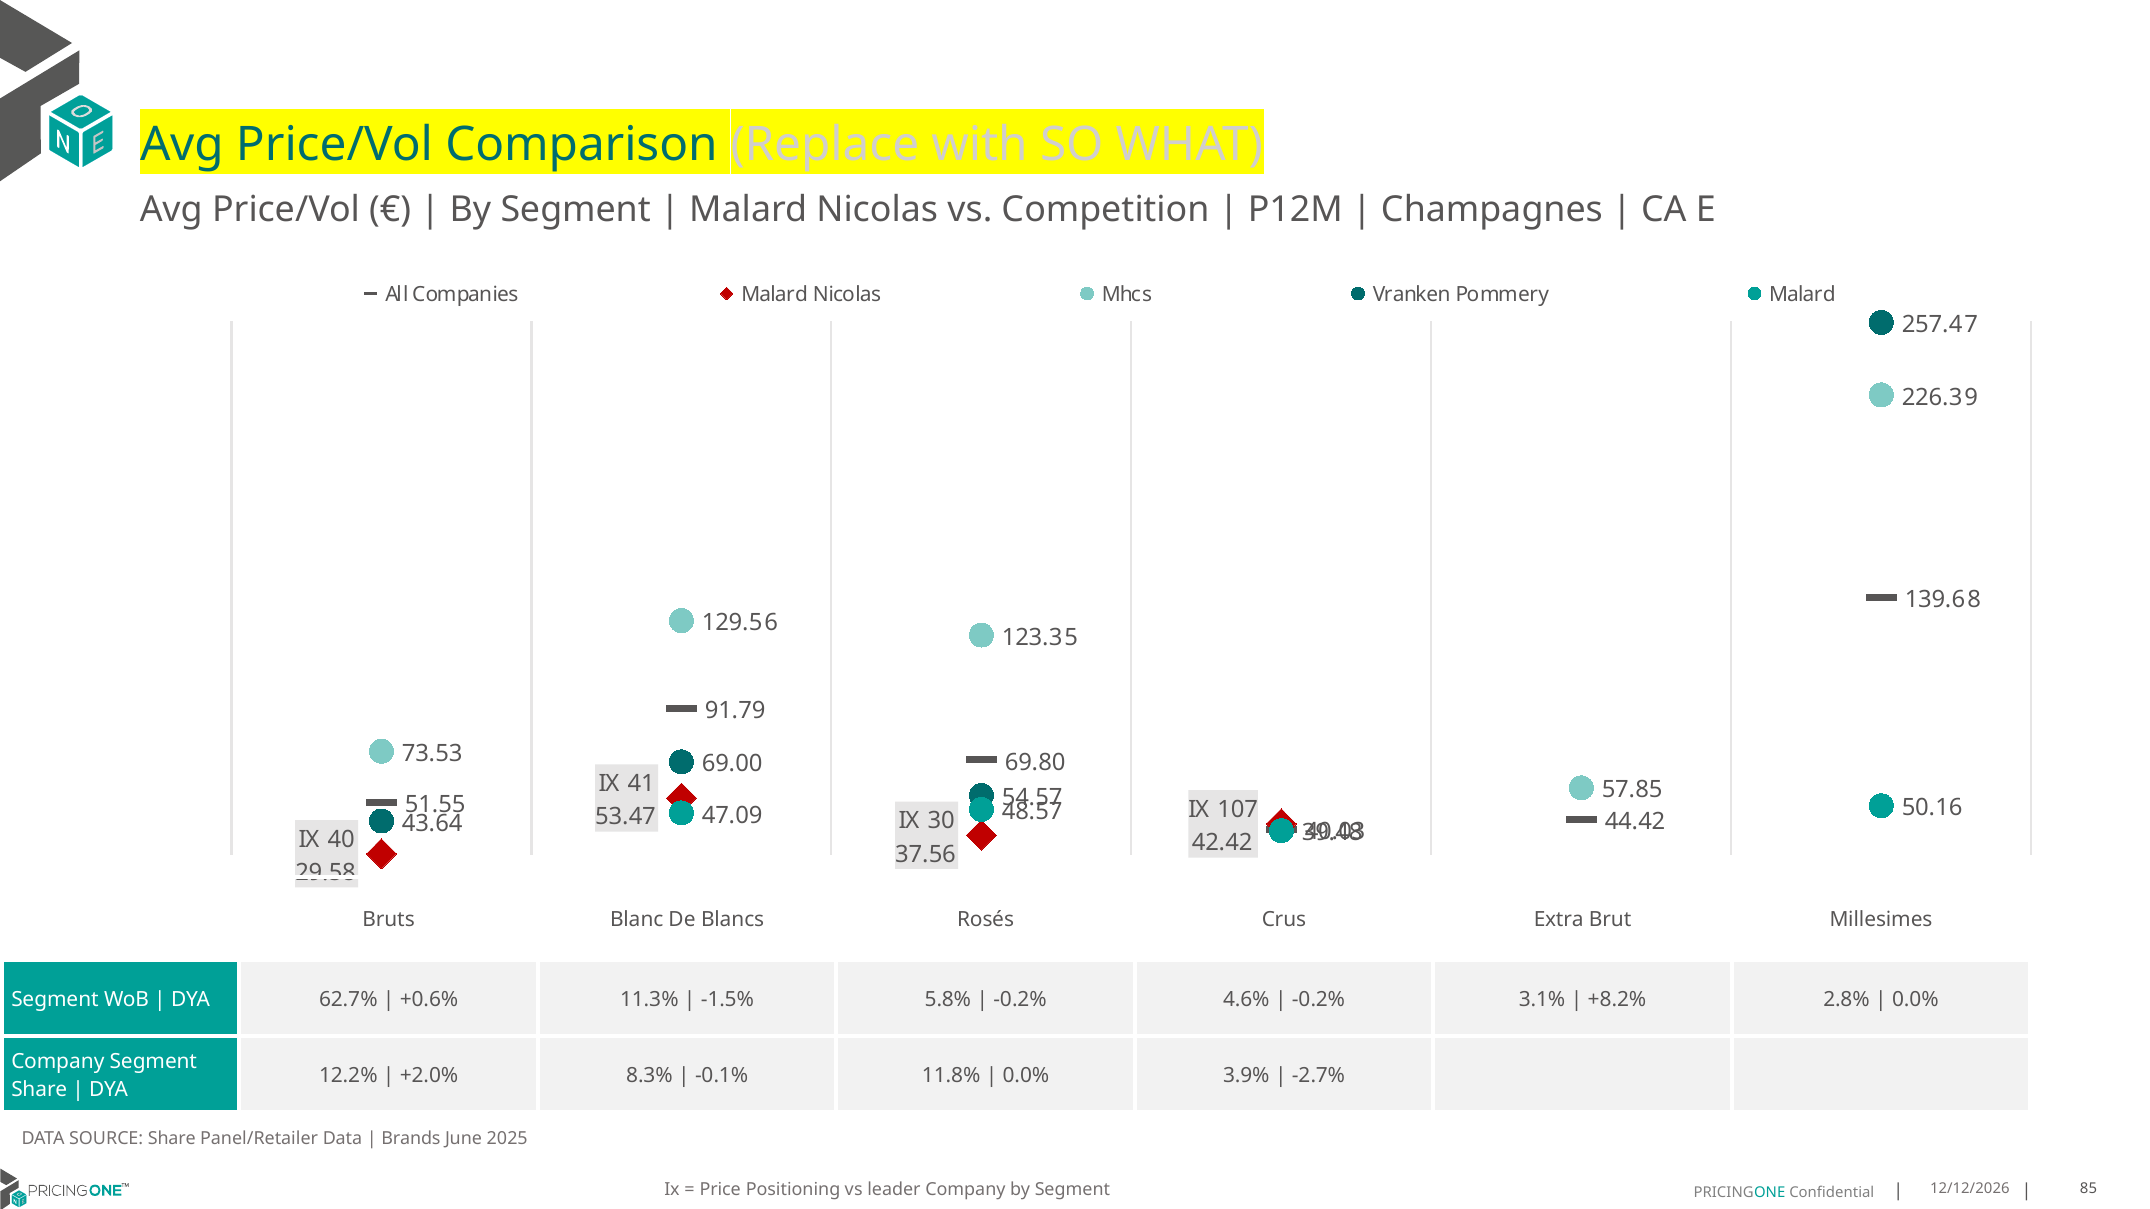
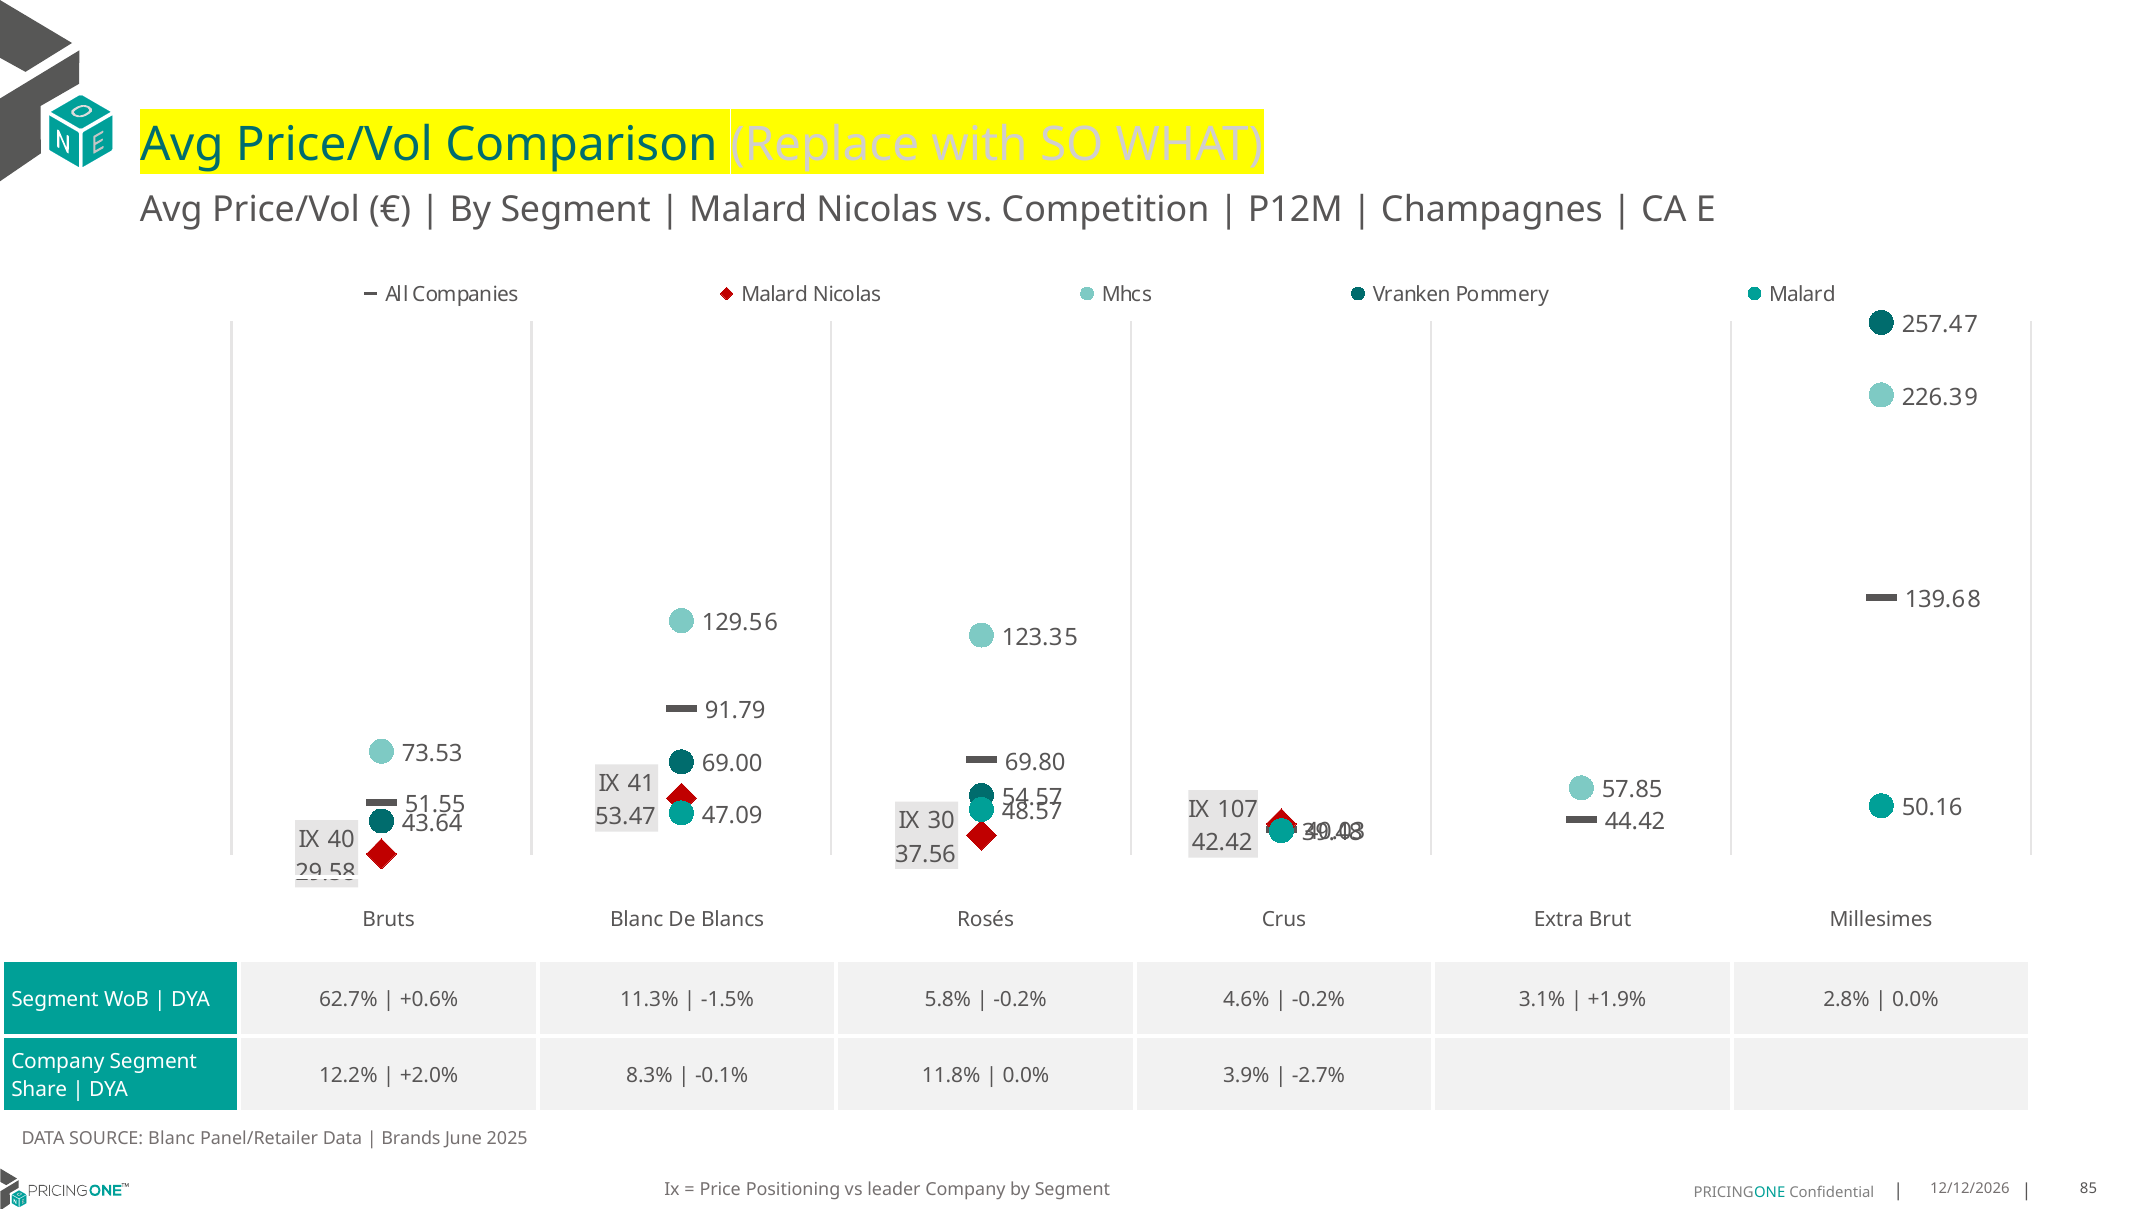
+8.2%: +8.2% -> +1.9%
SOURCE Share: Share -> Blanc
